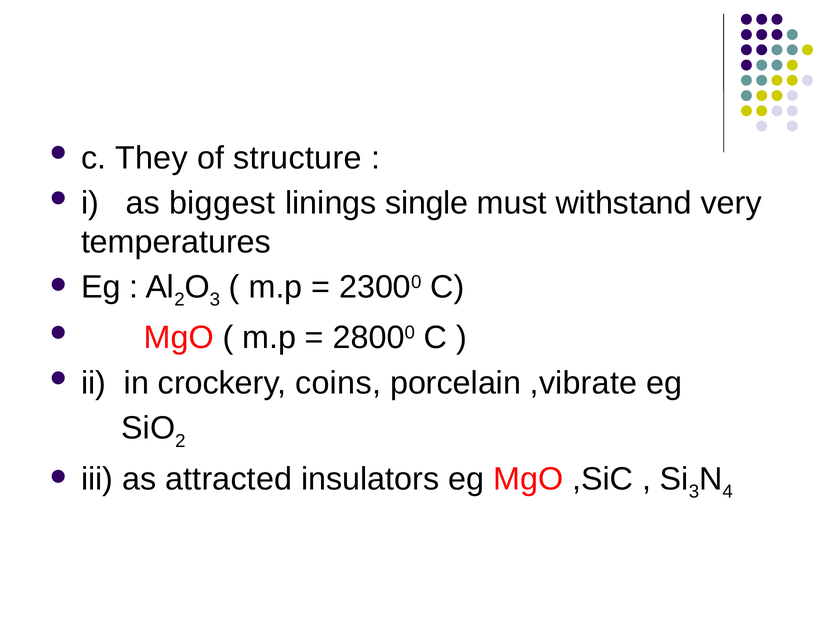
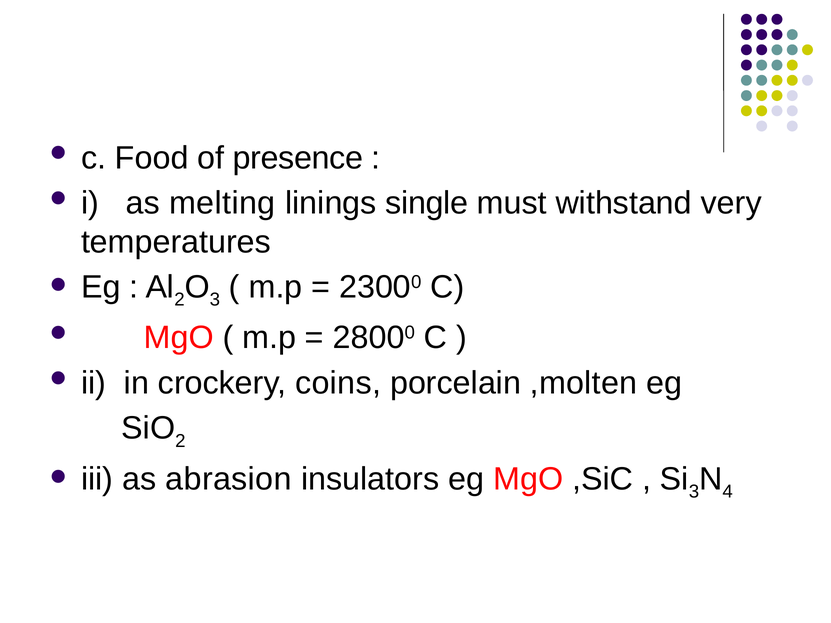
They: They -> Food
structure: structure -> presence
biggest: biggest -> melting
,vibrate: ,vibrate -> ,molten
attracted: attracted -> abrasion
